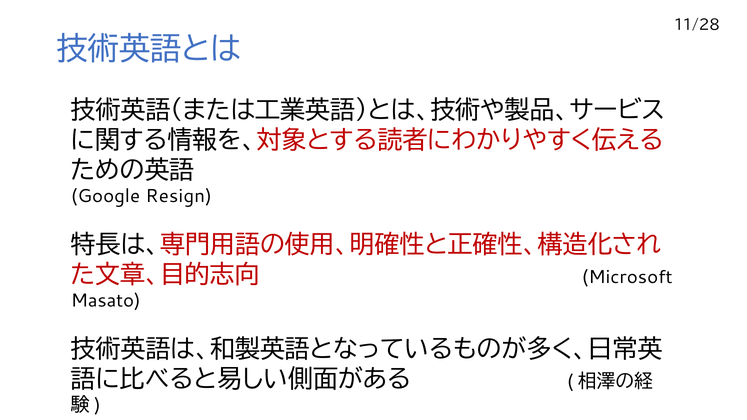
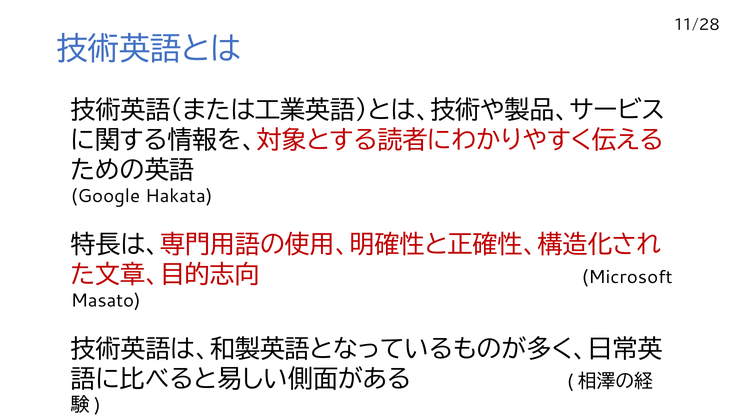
Resign: Resign -> Hakata
